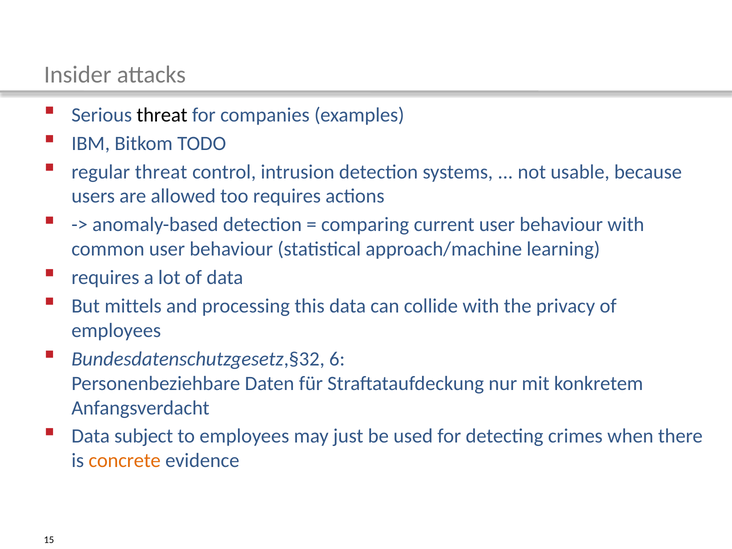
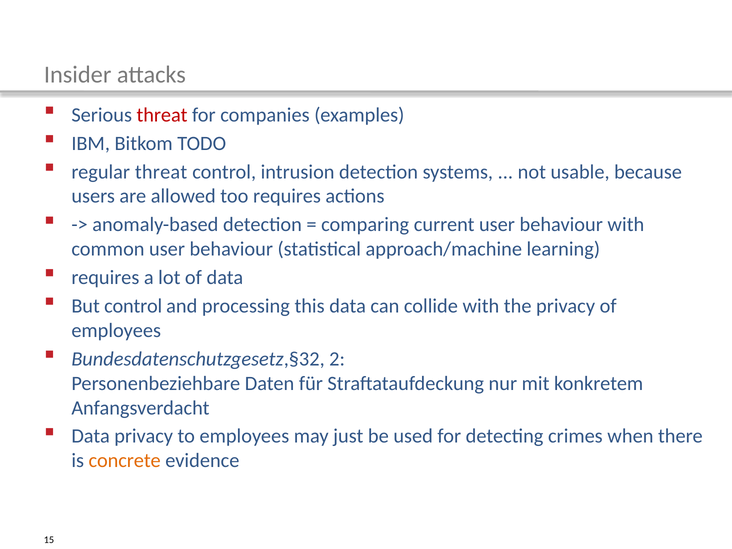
threat at (162, 115) colour: black -> red
But mittels: mittels -> control
6: 6 -> 2
Data subject: subject -> privacy
